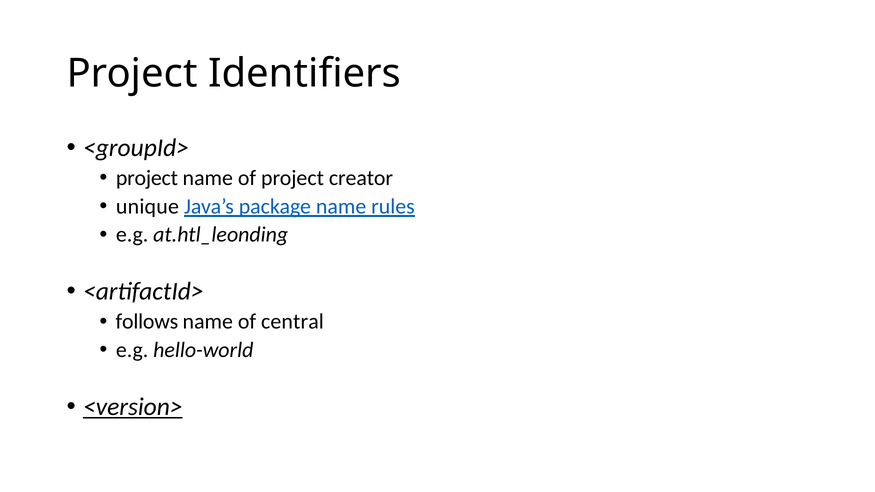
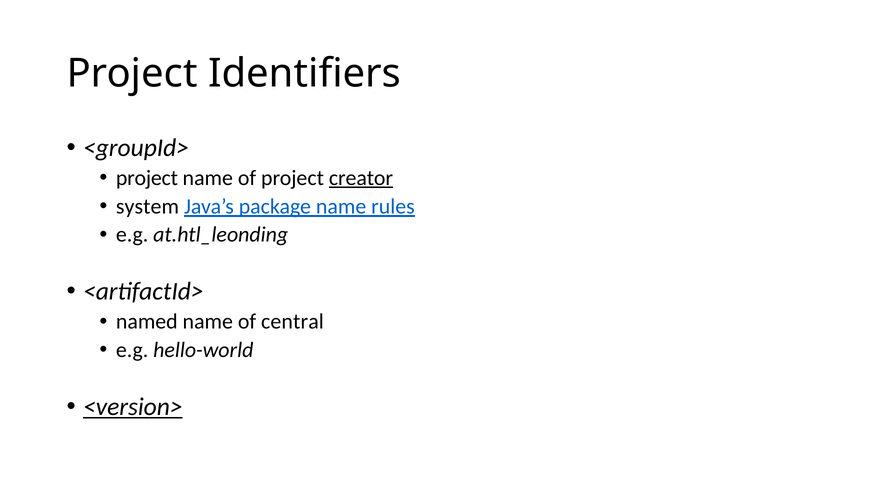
creator underline: none -> present
unique: unique -> system
follows: follows -> named
